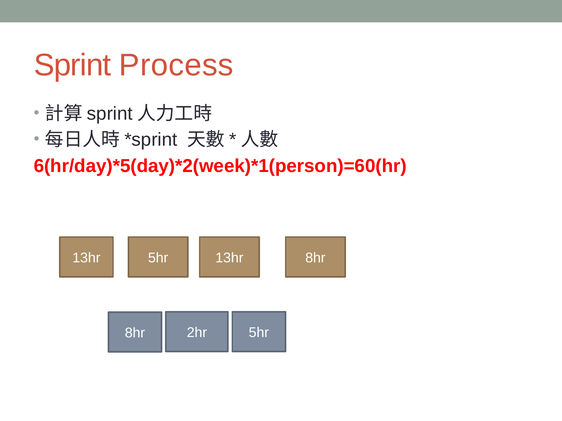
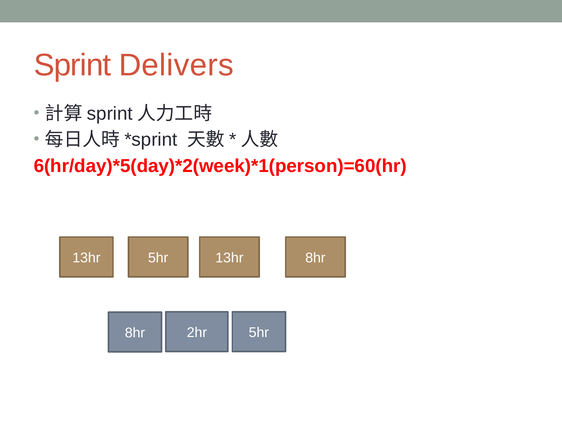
Process: Process -> Delivers
